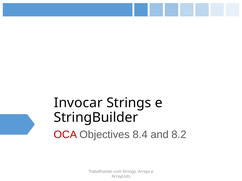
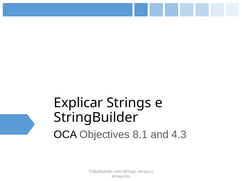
Invocar: Invocar -> Explicar
OCA colour: red -> black
8.4: 8.4 -> 8.1
8.2: 8.2 -> 4.3
